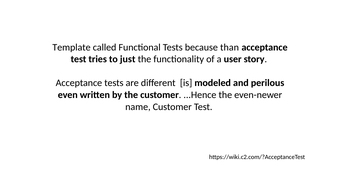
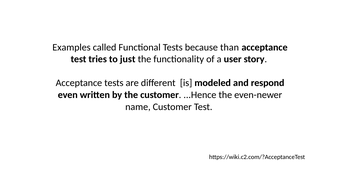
Template: Template -> Examples
perilous: perilous -> respond
